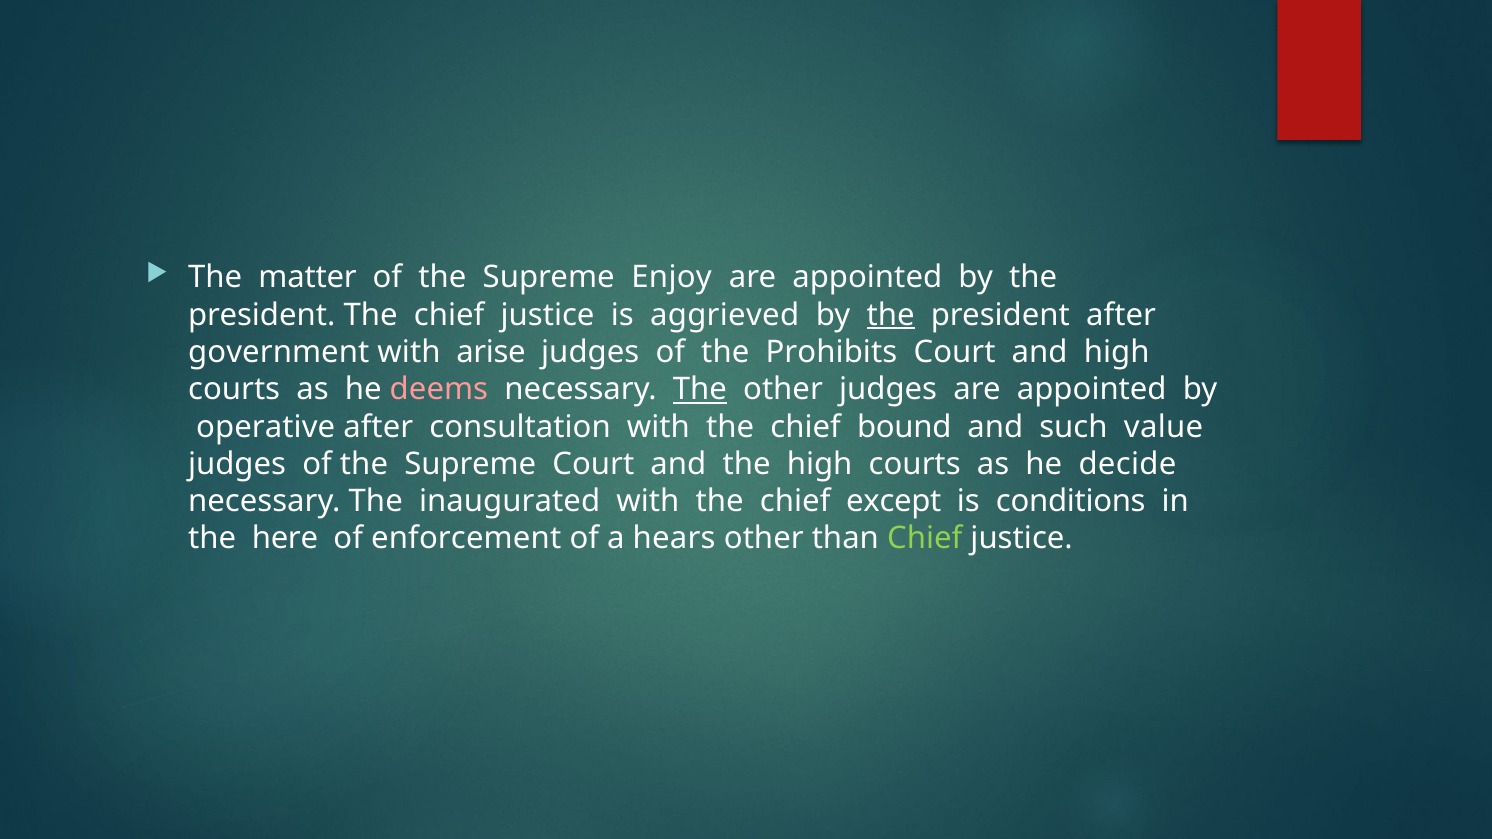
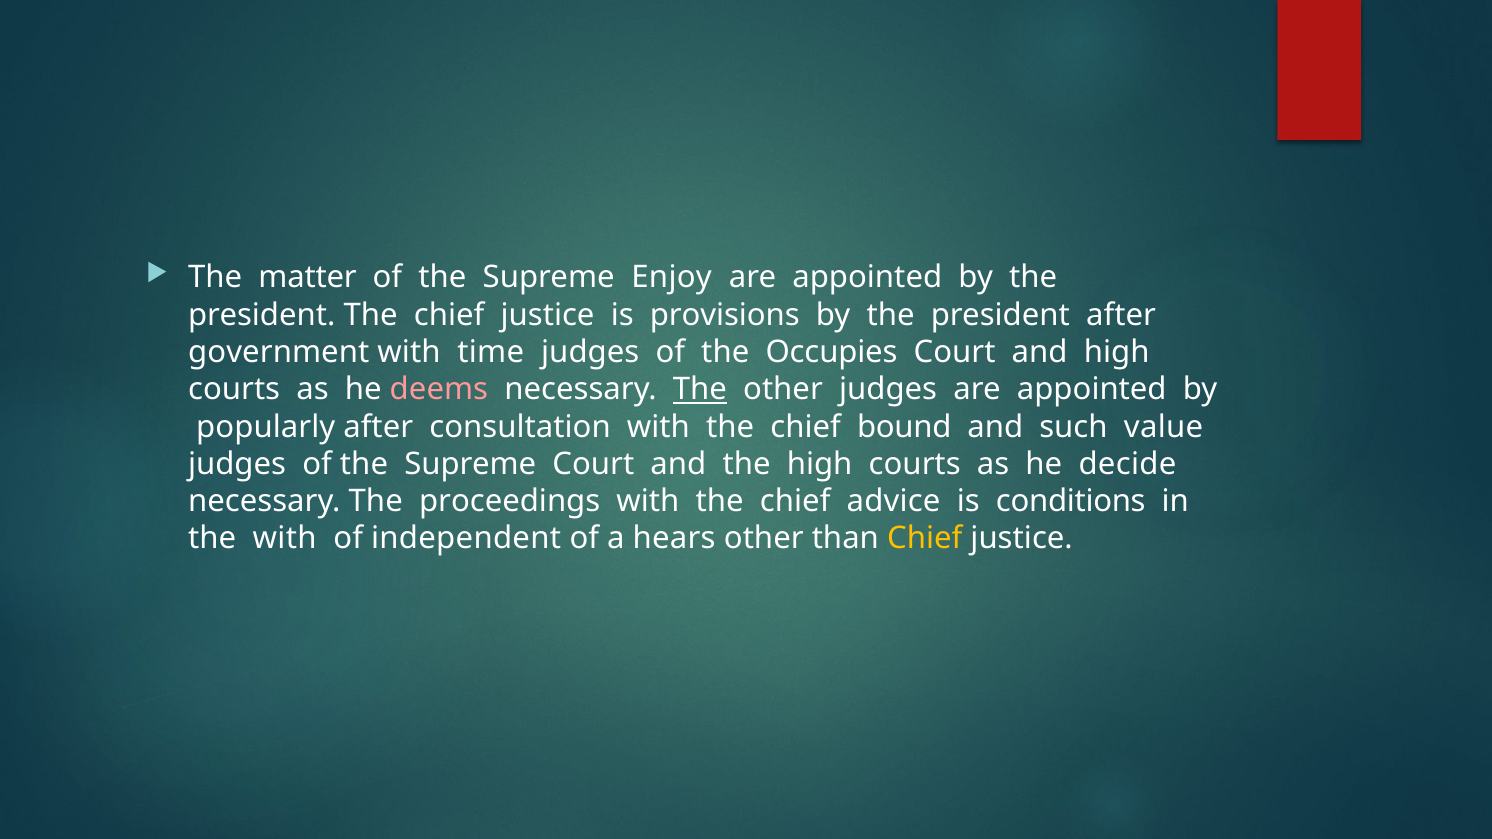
aggrieved: aggrieved -> provisions
the at (891, 315) underline: present -> none
arise: arise -> time
Prohibits: Prohibits -> Occupies
operative: operative -> popularly
inaugurated: inaugurated -> proceedings
except: except -> advice
the here: here -> with
enforcement: enforcement -> independent
Chief at (925, 539) colour: light green -> yellow
